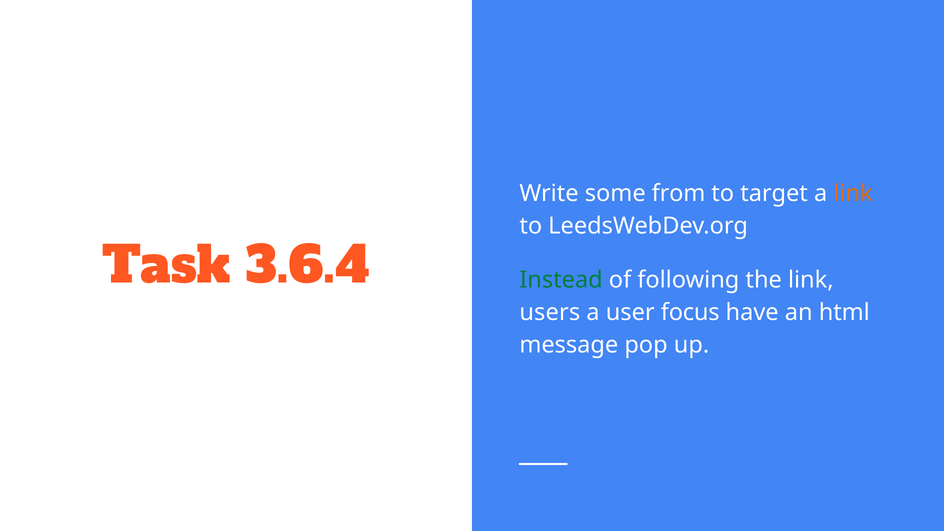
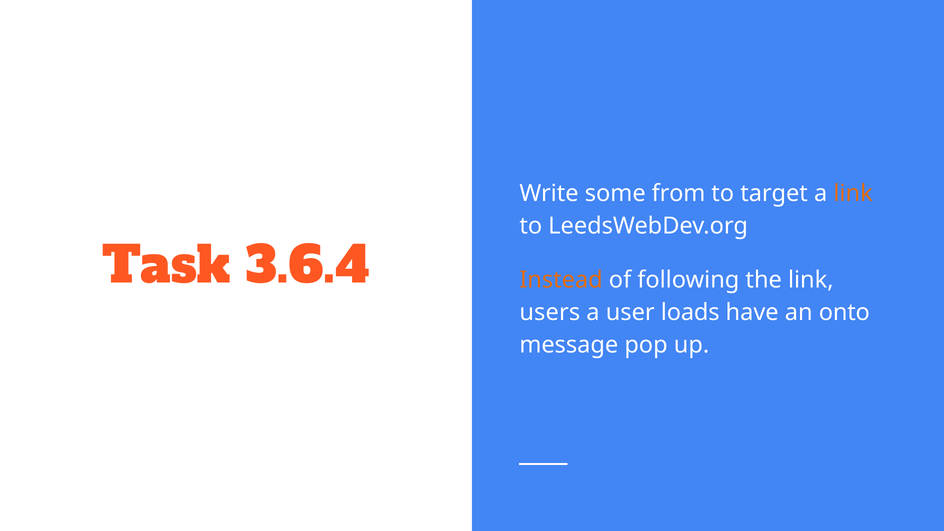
Instead colour: green -> orange
focus: focus -> loads
html: html -> onto
